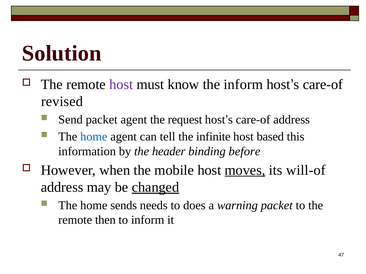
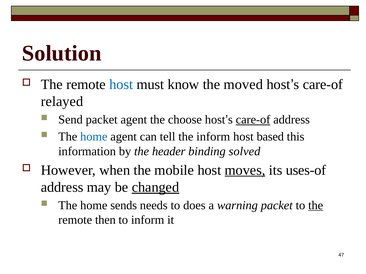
host at (121, 85) colour: purple -> blue
the inform: inform -> moved
revised: revised -> relayed
request: request -> choose
care-of at (253, 120) underline: none -> present
the infinite: infinite -> inform
before: before -> solved
will-of: will-of -> uses-of
the at (316, 206) underline: none -> present
